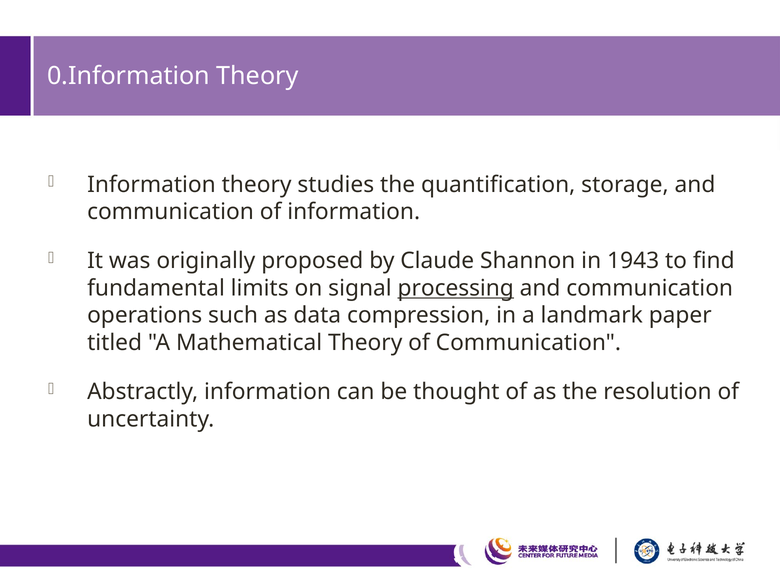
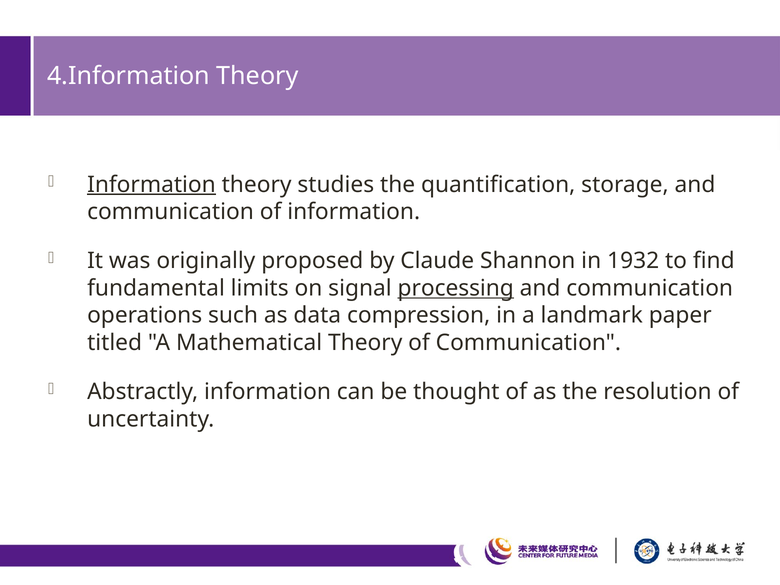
0.Information: 0.Information -> 4.Information
Information at (151, 185) underline: none -> present
1943: 1943 -> 1932
